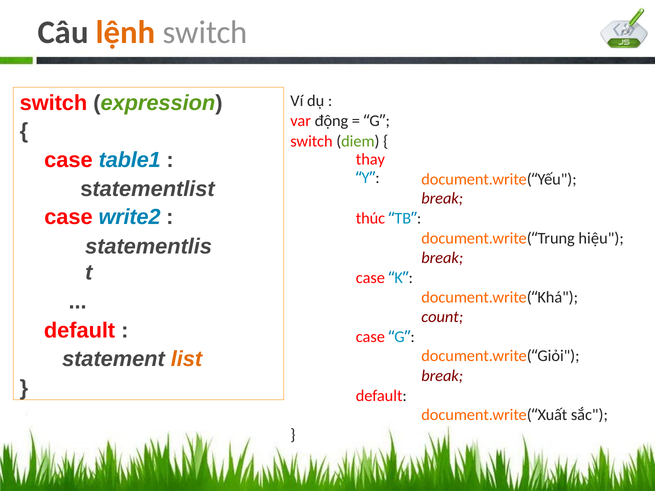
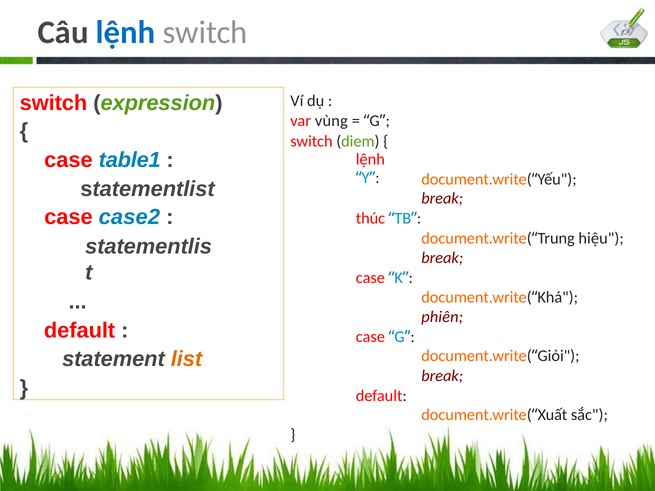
lệnh at (126, 32) colour: orange -> blue
động: động -> vùng
thay at (370, 160): thay -> lệnh
write2: write2 -> case2
count: count -> phiên
